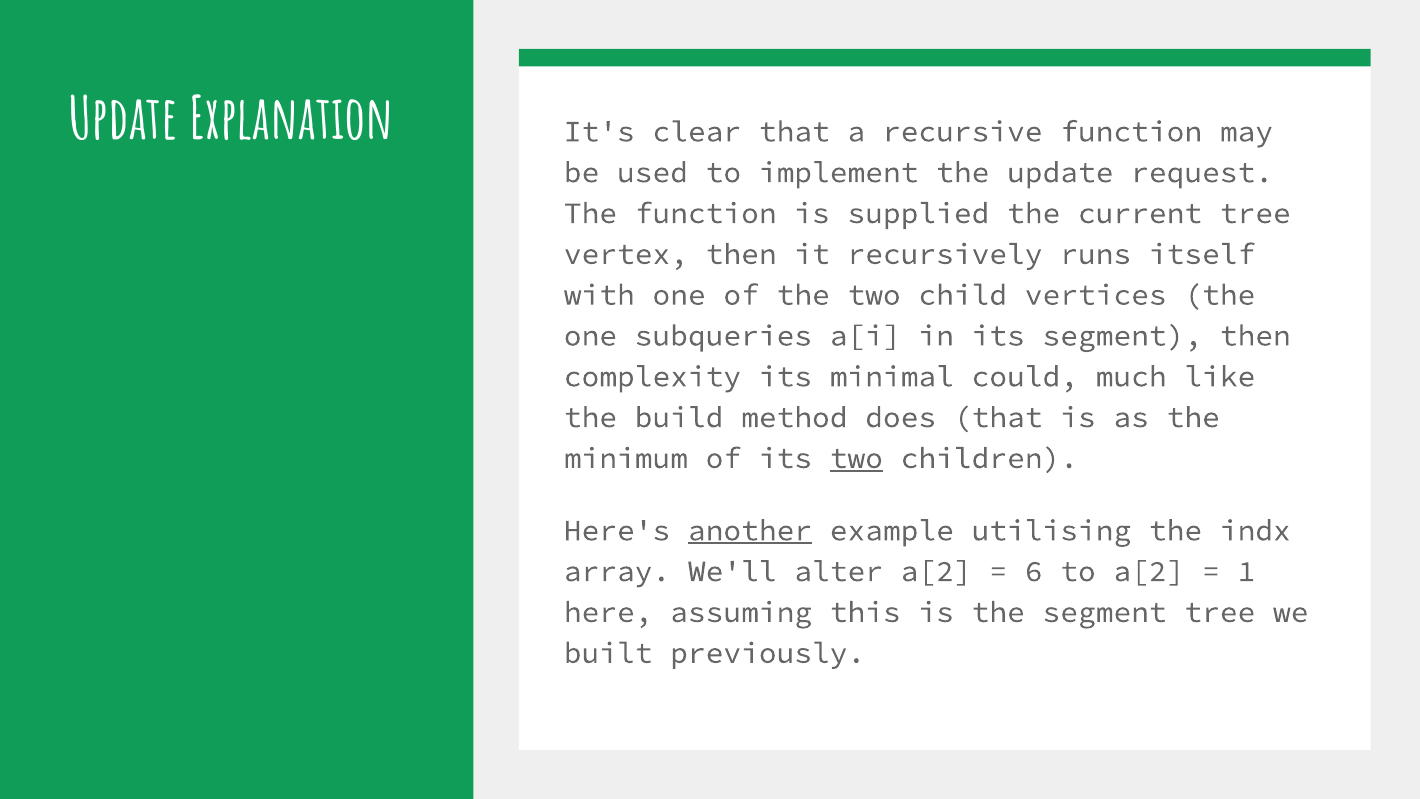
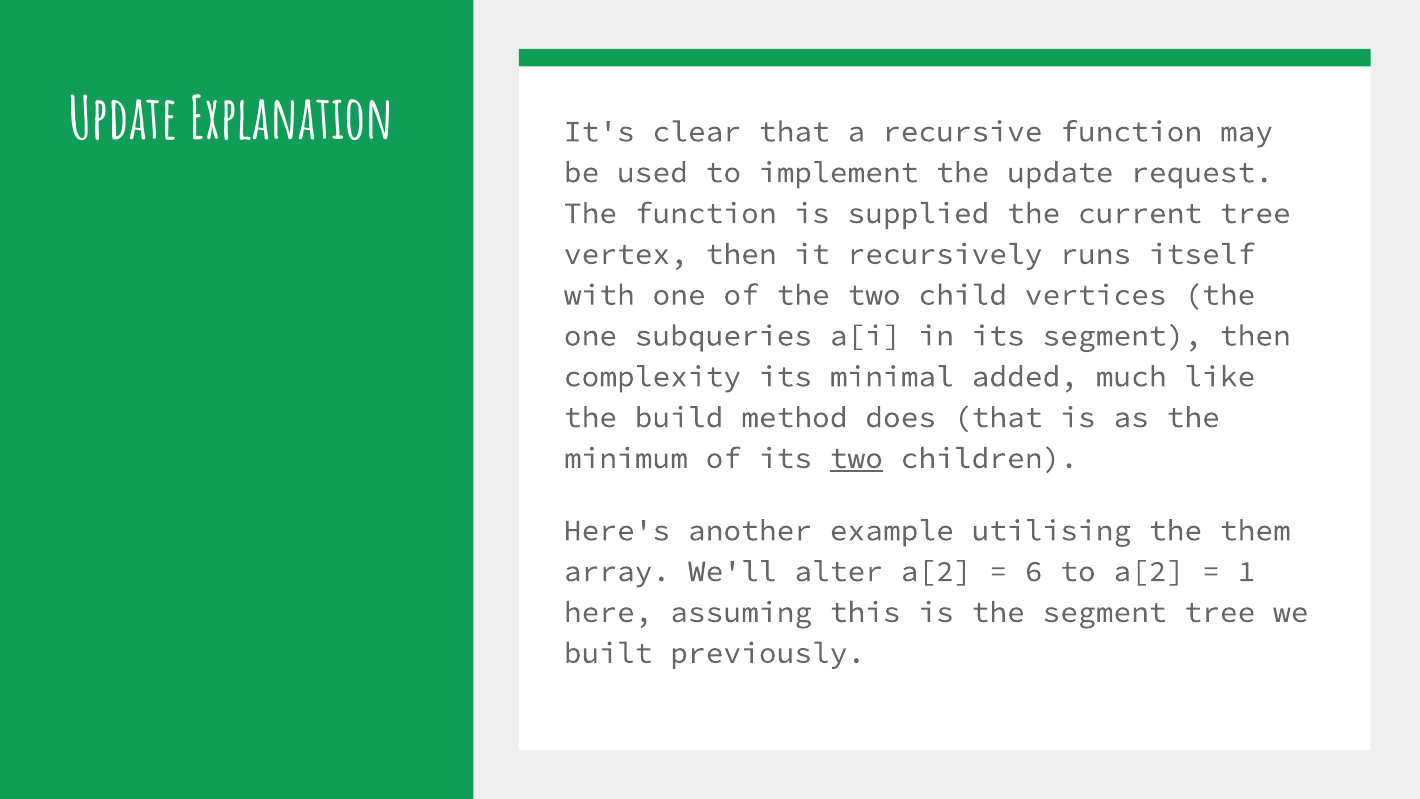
could: could -> added
another underline: present -> none
indx: indx -> them
